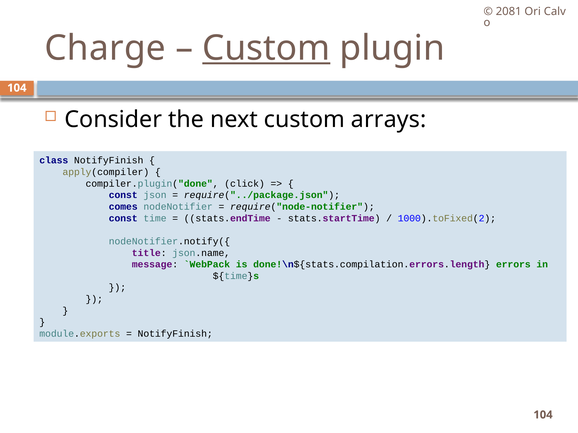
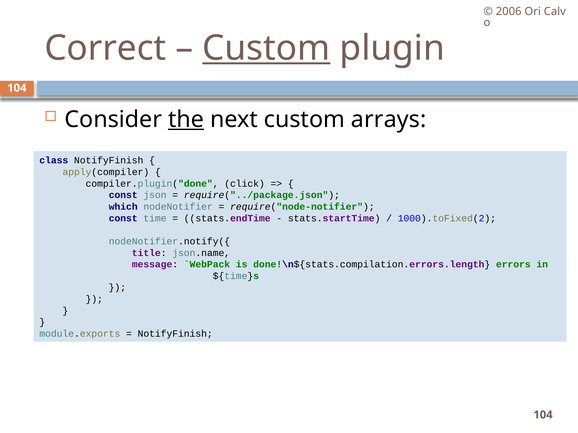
2081: 2081 -> 2006
Charge: Charge -> Correct
the underline: none -> present
comes: comes -> which
